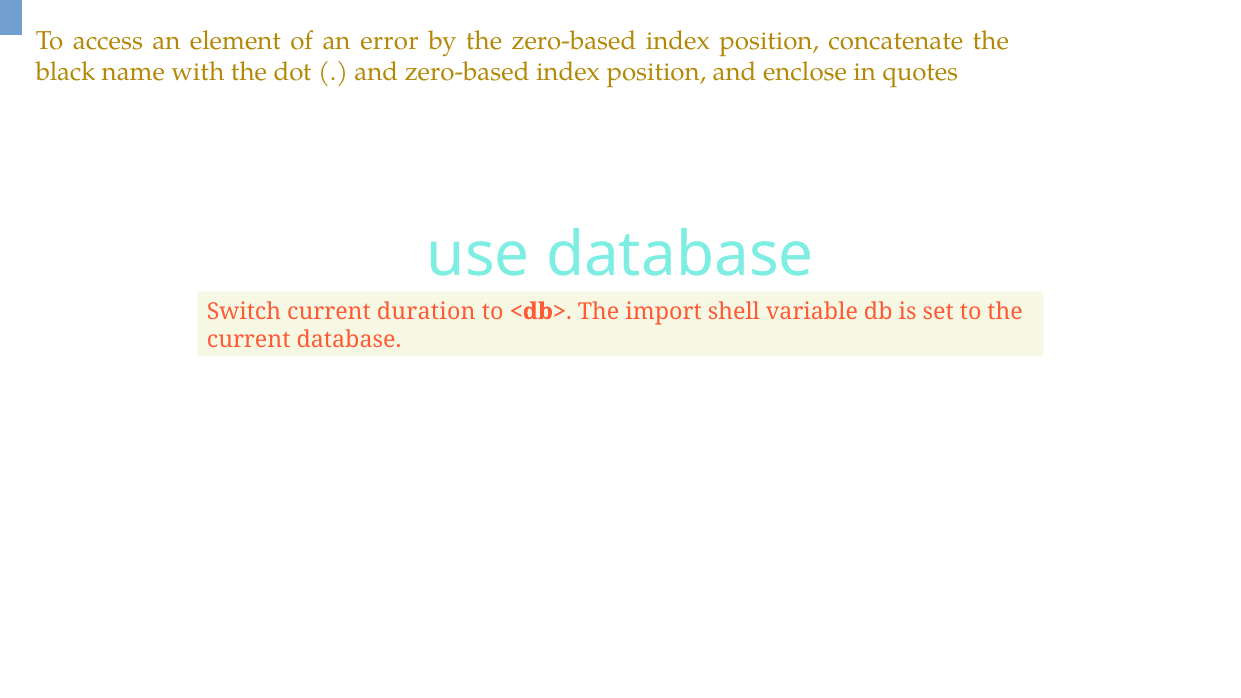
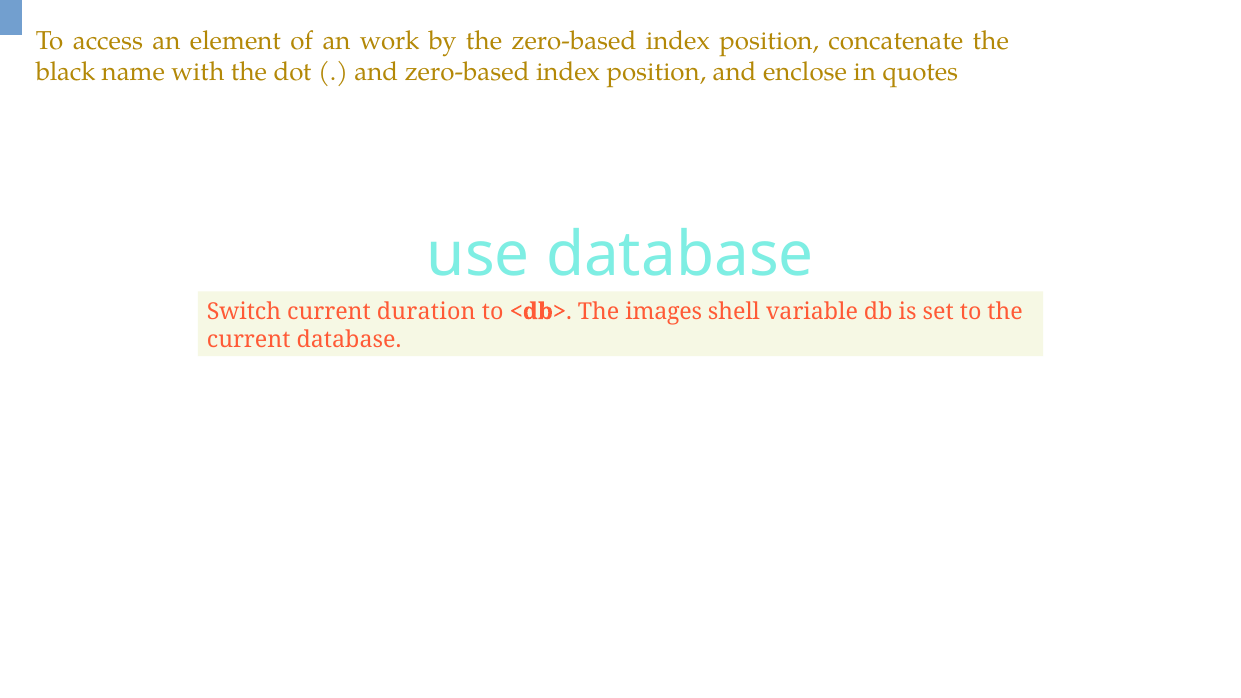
error: error -> work
import: import -> images
